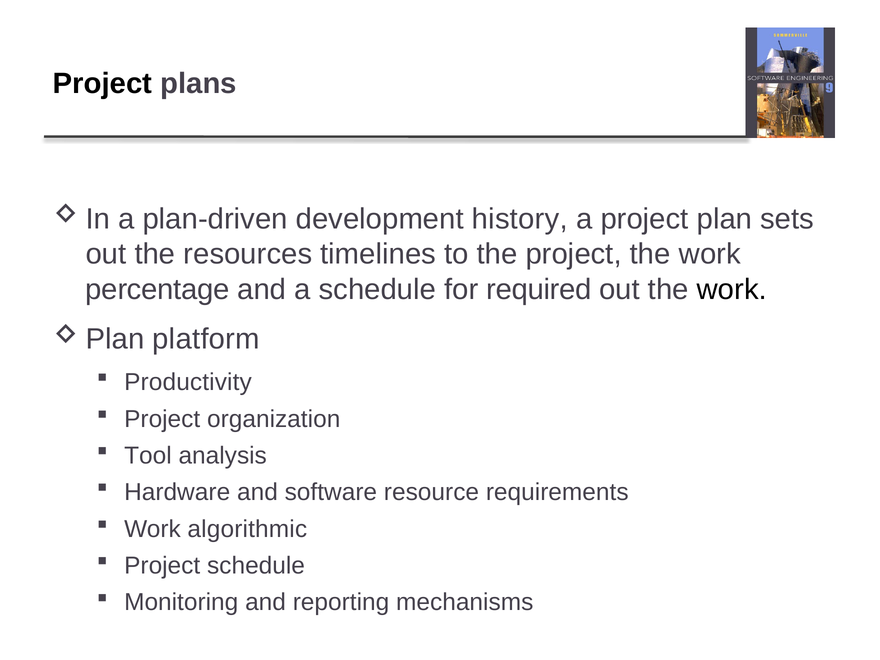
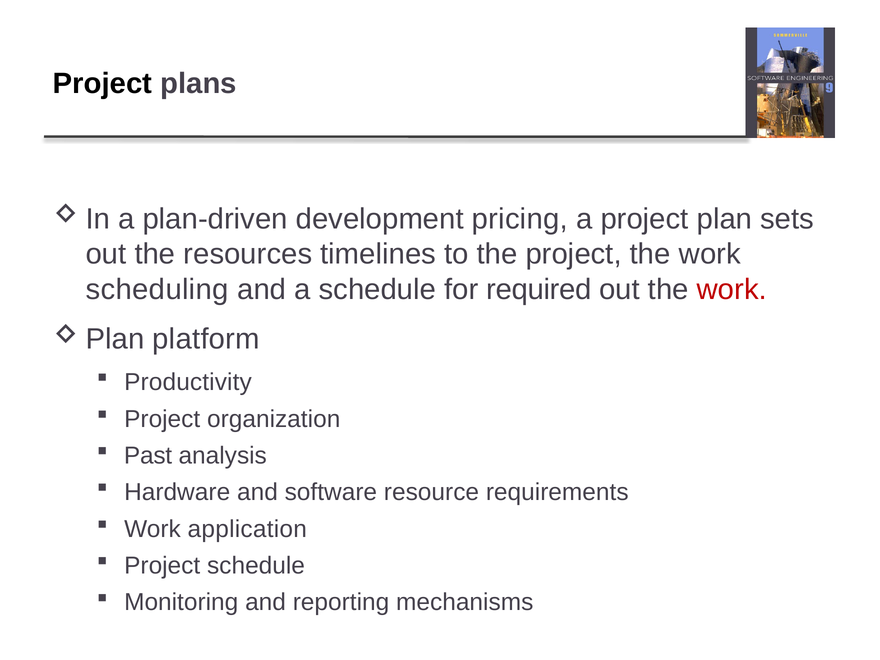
history: history -> pricing
percentage: percentage -> scheduling
work at (732, 289) colour: black -> red
Tool: Tool -> Past
algorithmic: algorithmic -> application
